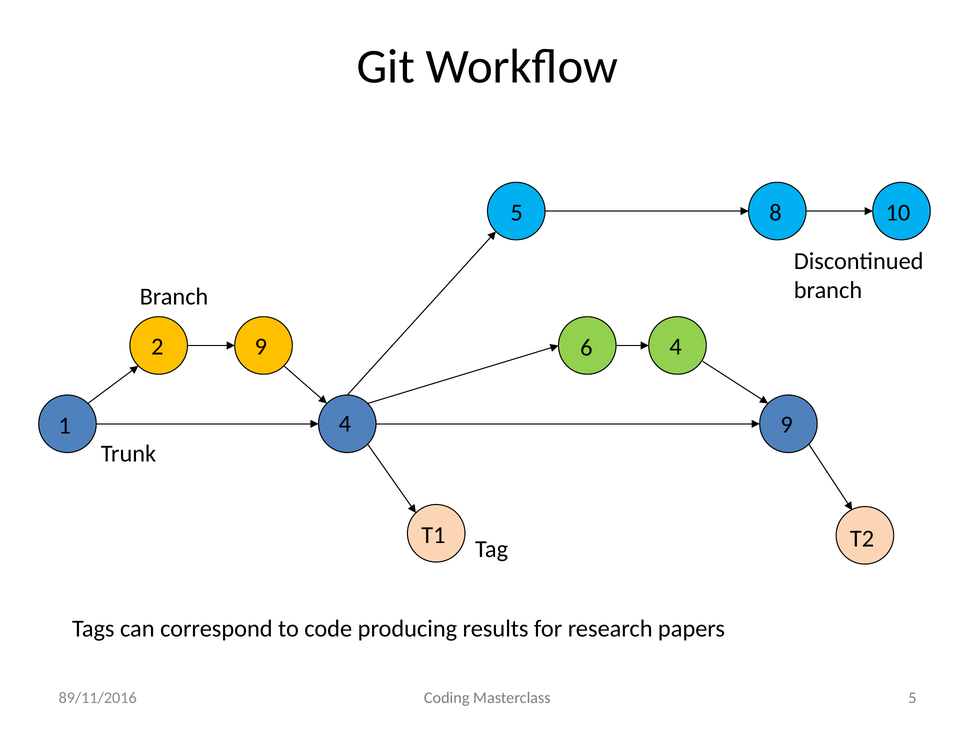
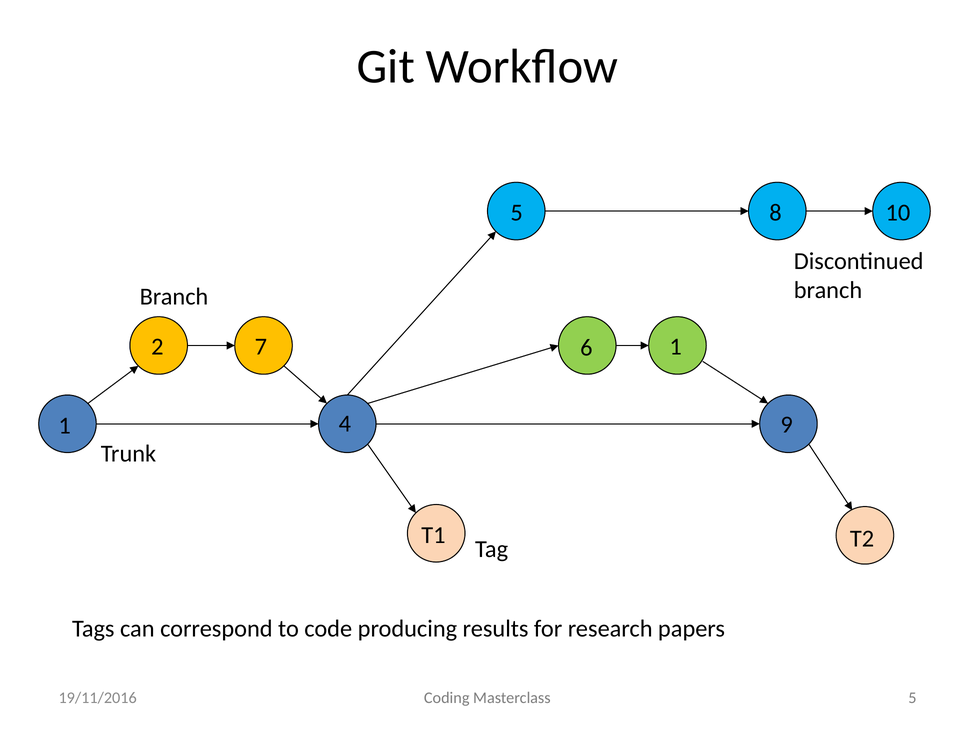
2 9: 9 -> 7
6 4: 4 -> 1
89/11/2016: 89/11/2016 -> 19/11/2016
